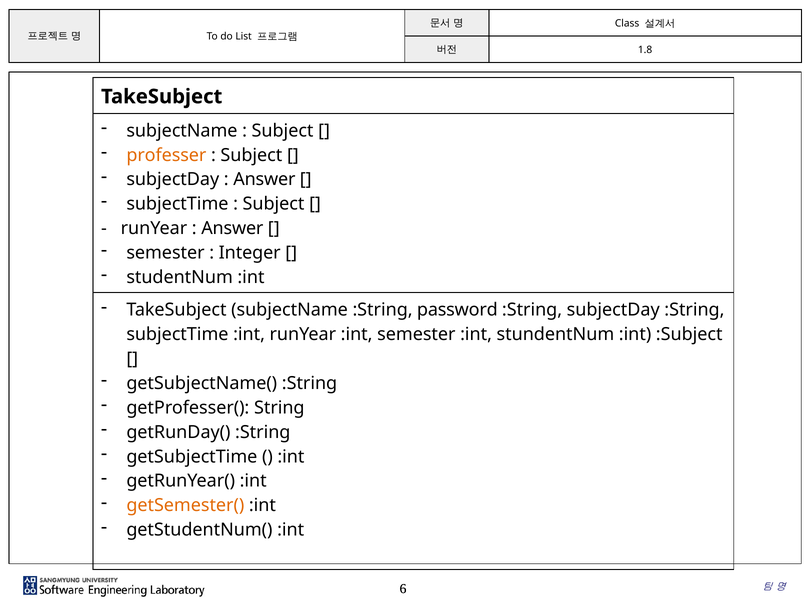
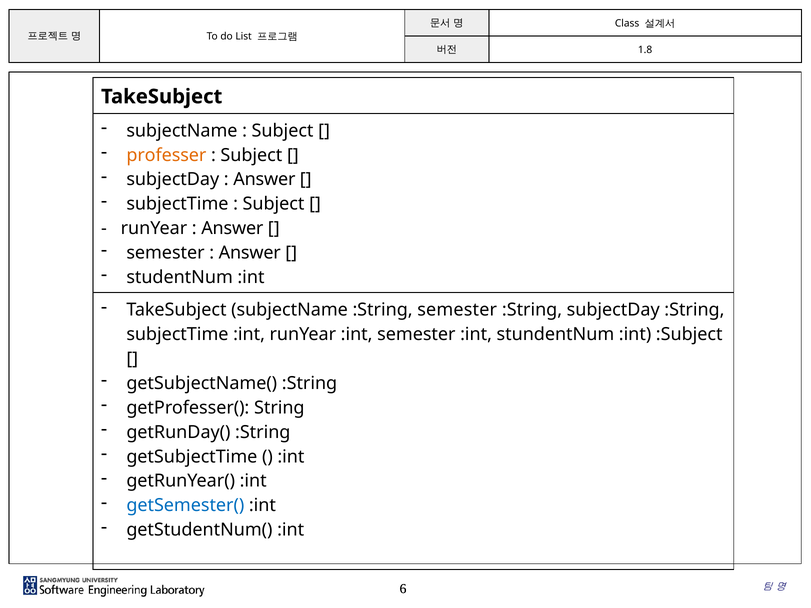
Integer at (250, 253): Integer -> Answer
:String password: password -> semester
getSemester( colour: orange -> blue
